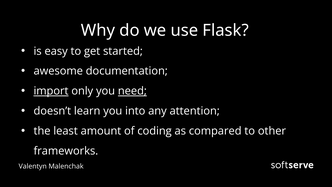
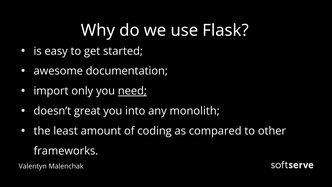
import underline: present -> none
learn: learn -> great
attention: attention -> monolith
